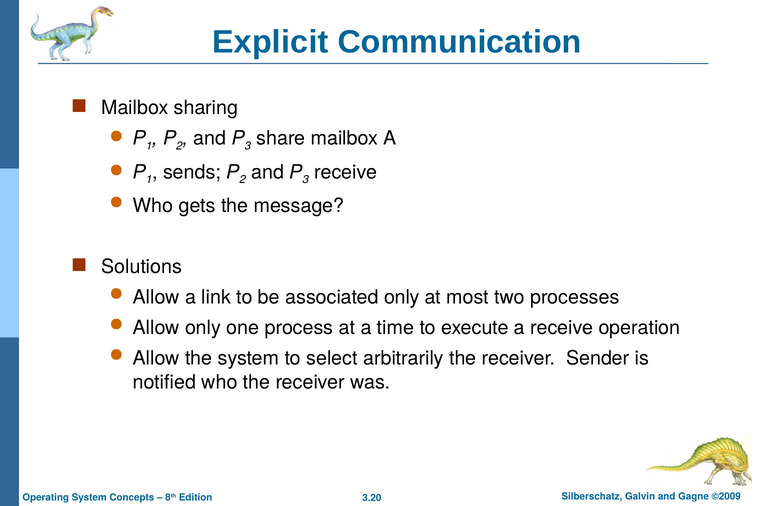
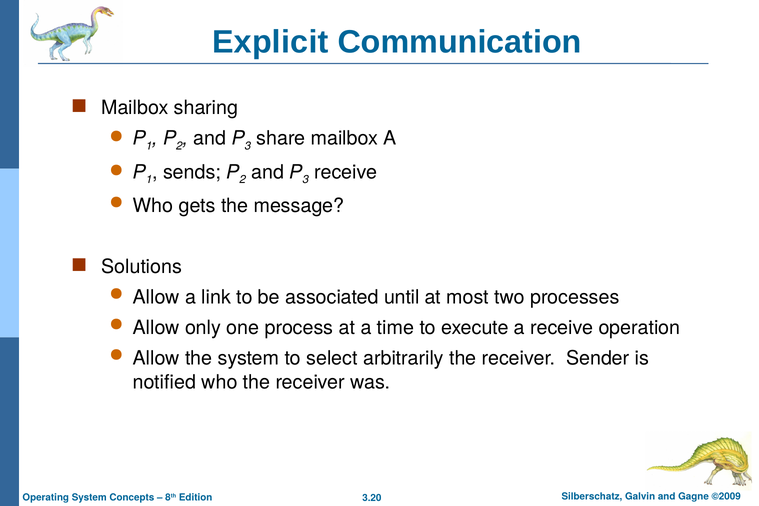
associated only: only -> until
